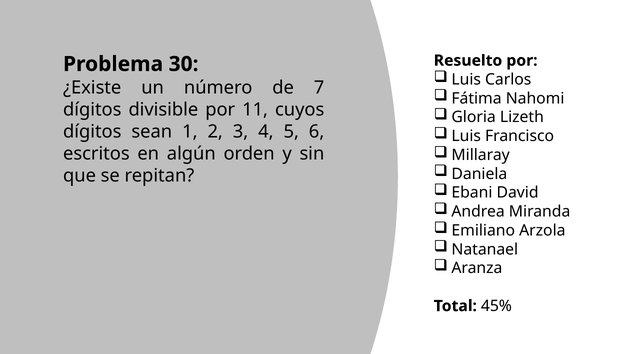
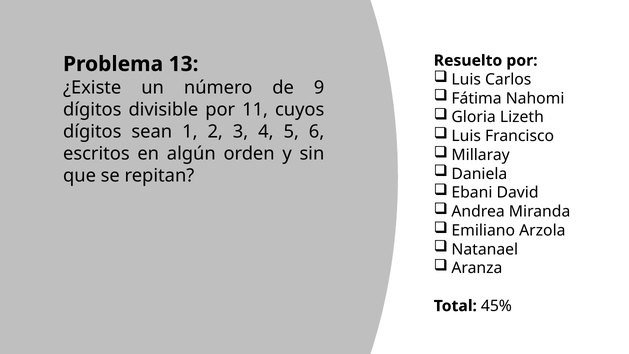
30: 30 -> 13
7: 7 -> 9
